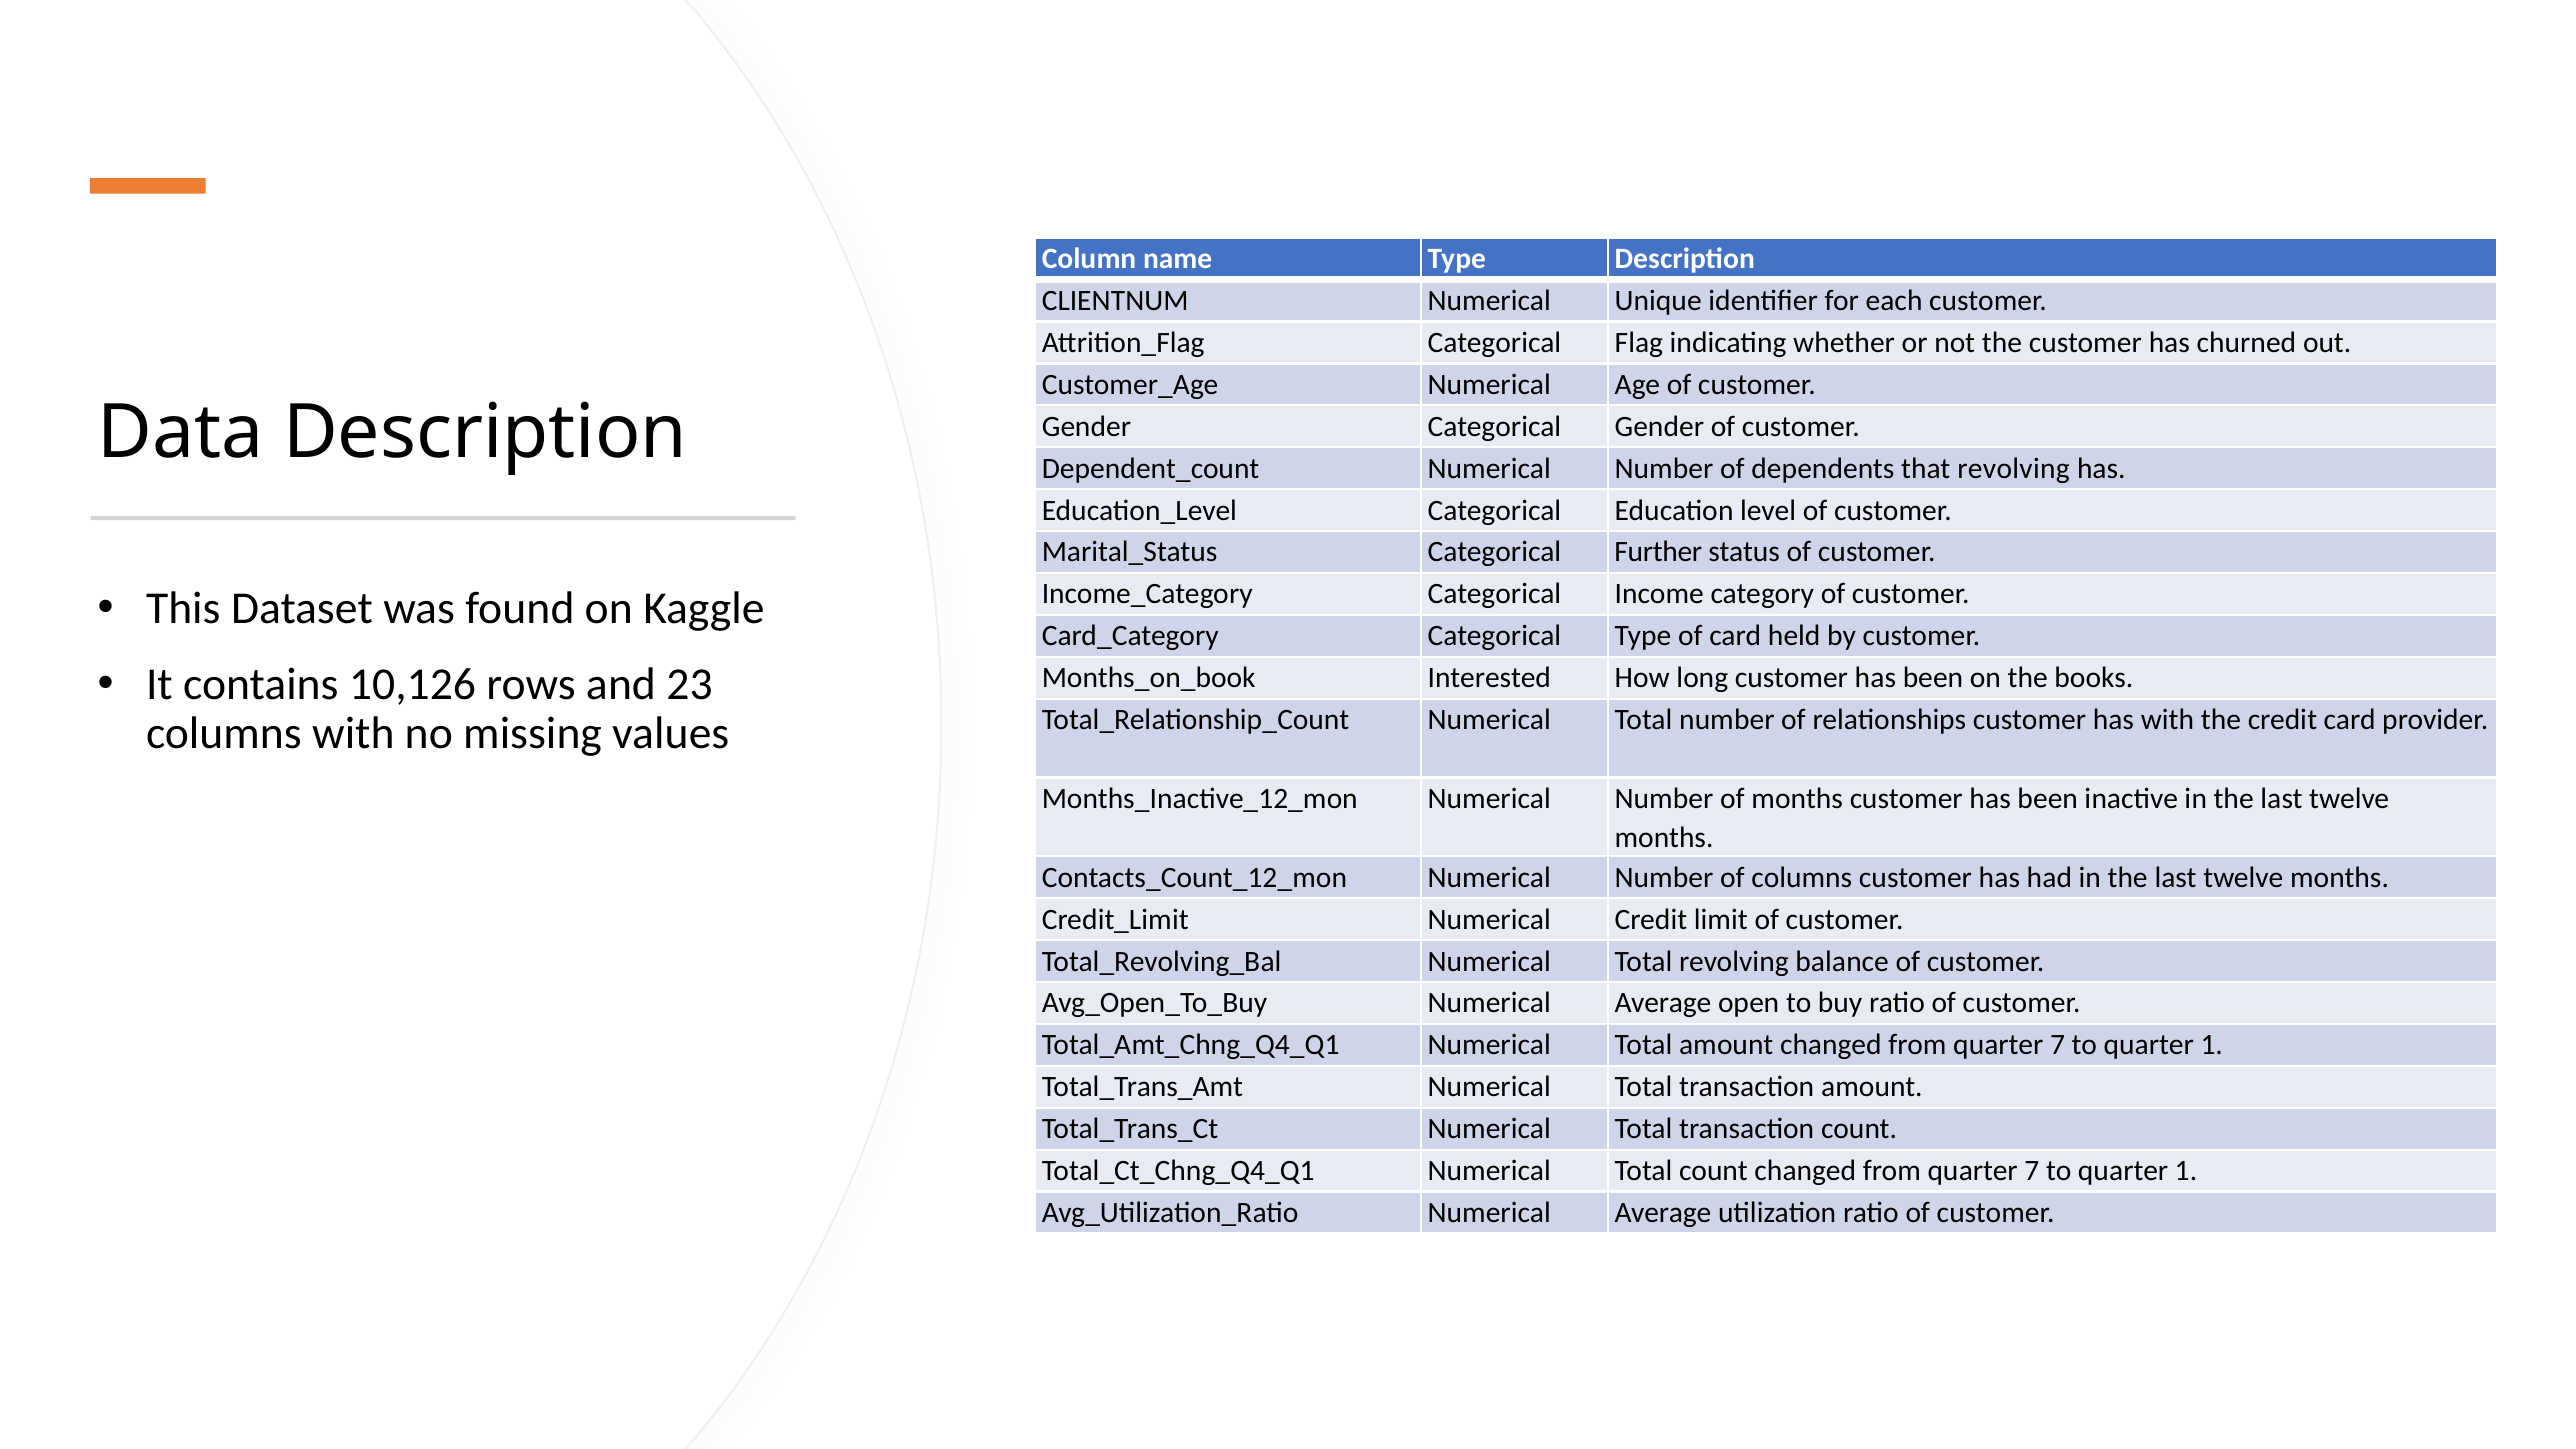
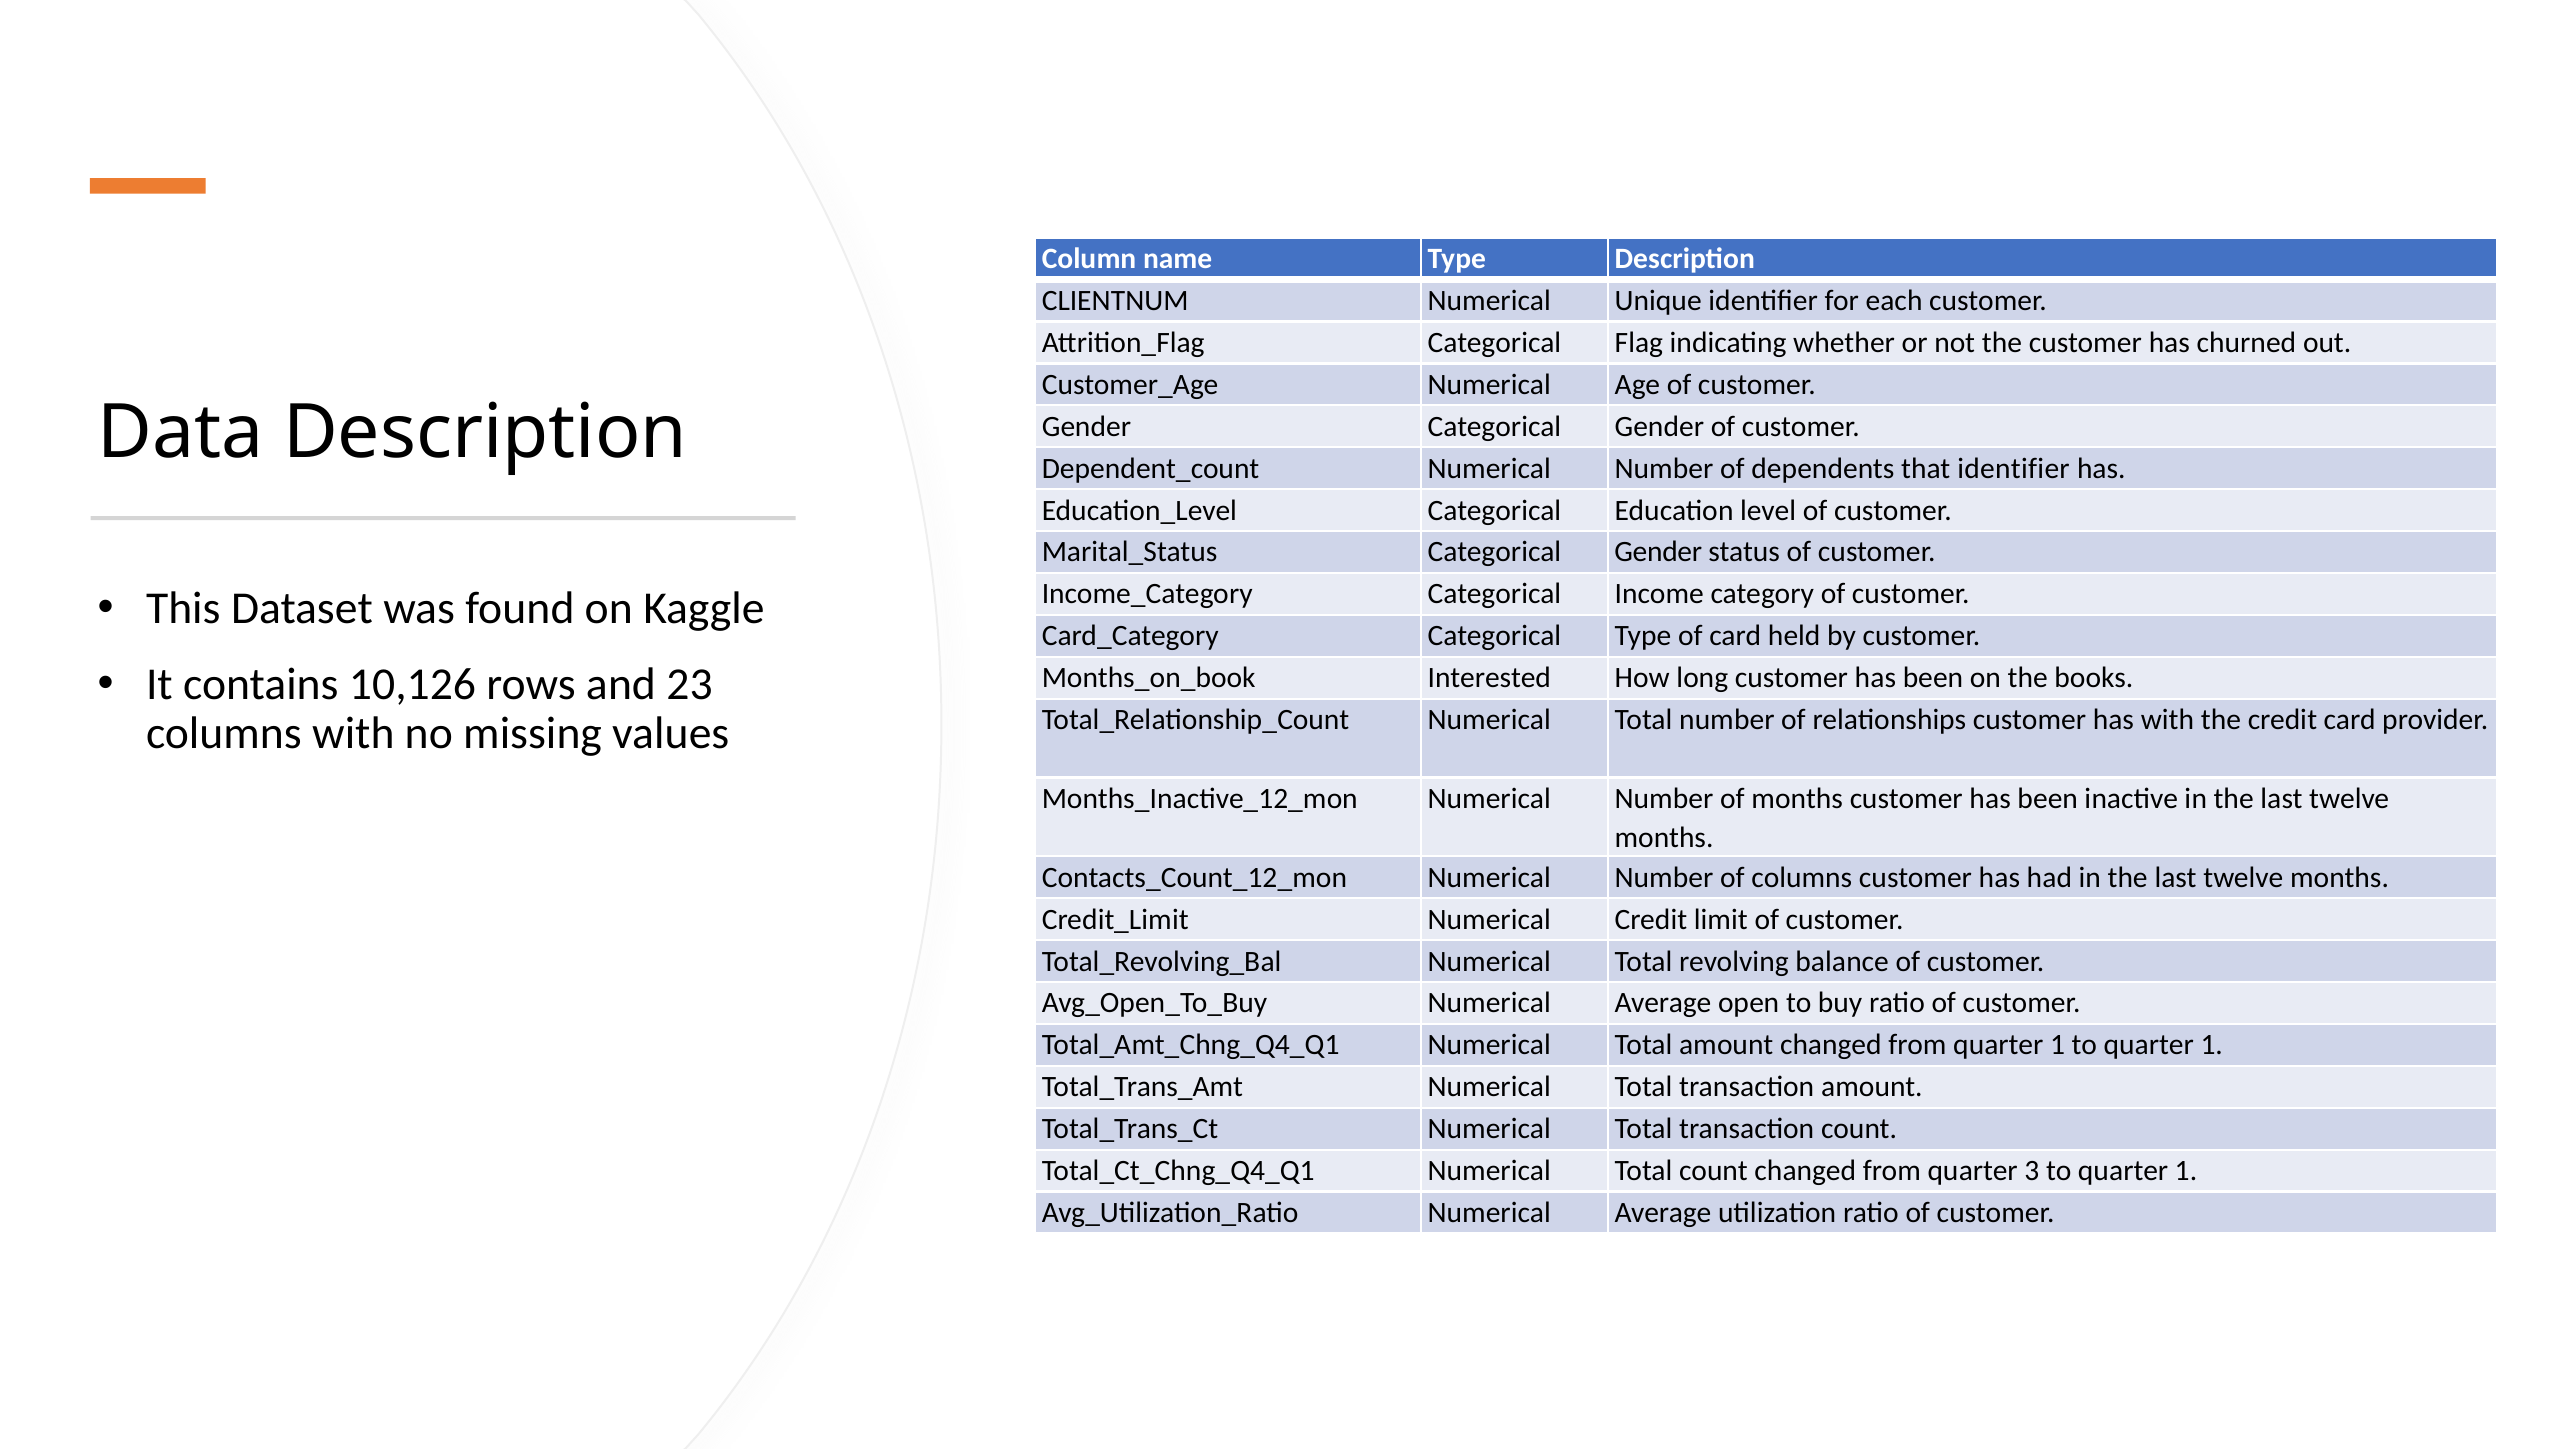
that revolving: revolving -> identifier
Further at (1658, 552): Further -> Gender
7 at (2058, 1045): 7 -> 1
7 at (2032, 1171): 7 -> 3
